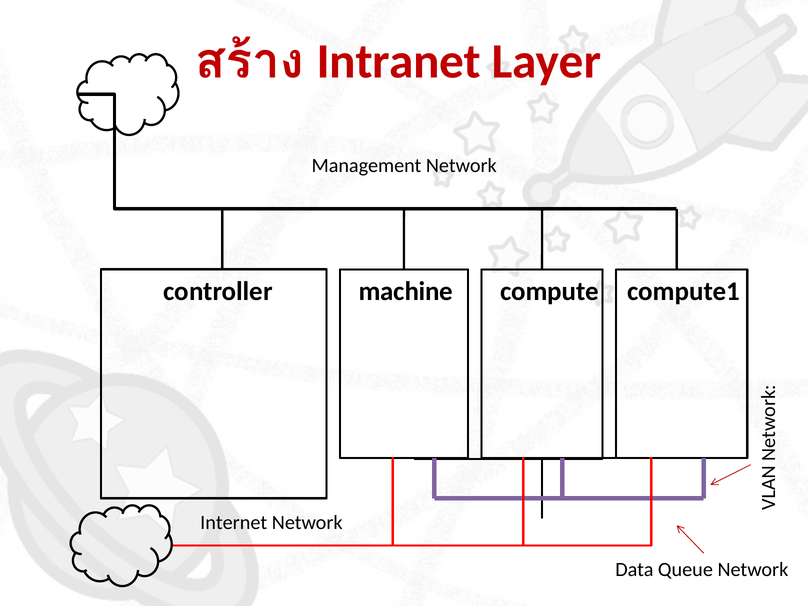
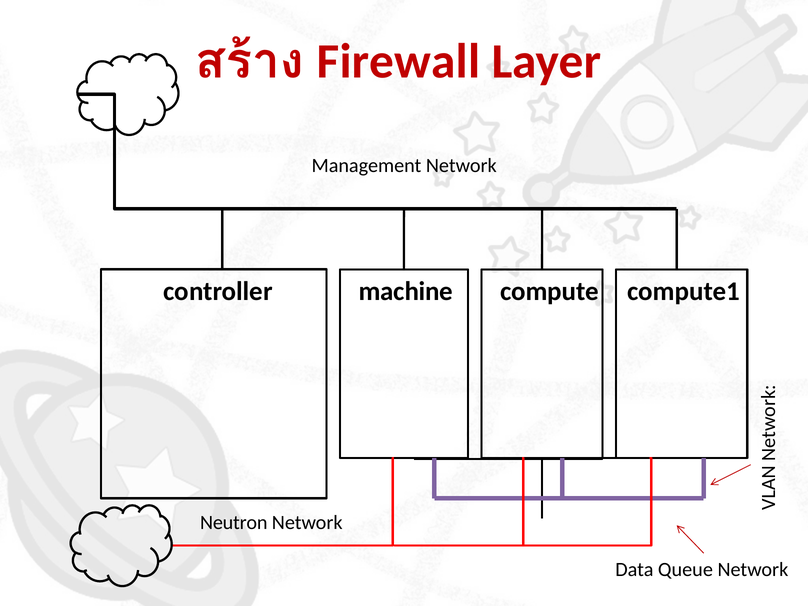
Intranet: Intranet -> Firewall
Internet: Internet -> Neutron
